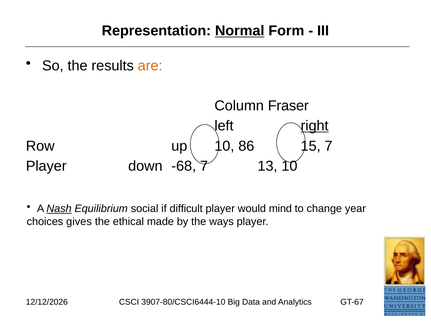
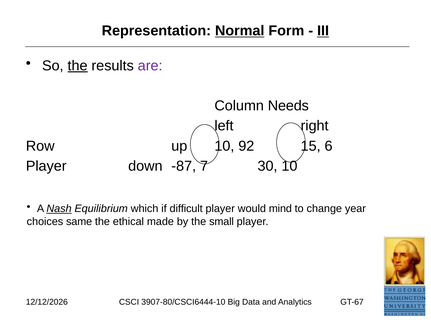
III underline: none -> present
the at (78, 66) underline: none -> present
are colour: orange -> purple
Fraser: Fraser -> Needs
right underline: present -> none
86: 86 -> 92
15 7: 7 -> 6
-68: -68 -> -87
13: 13 -> 30
social: social -> which
gives: gives -> same
ways: ways -> small
